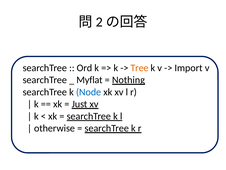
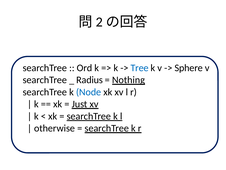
Tree colour: orange -> blue
Import: Import -> Sphere
Myflat: Myflat -> Radius
